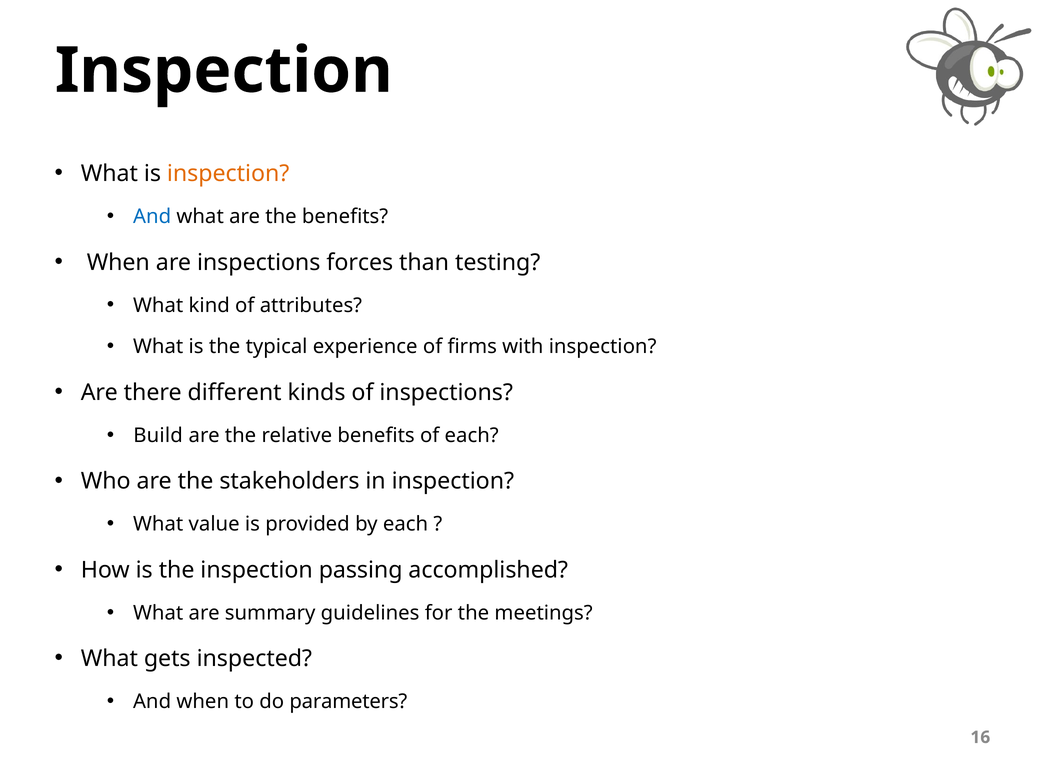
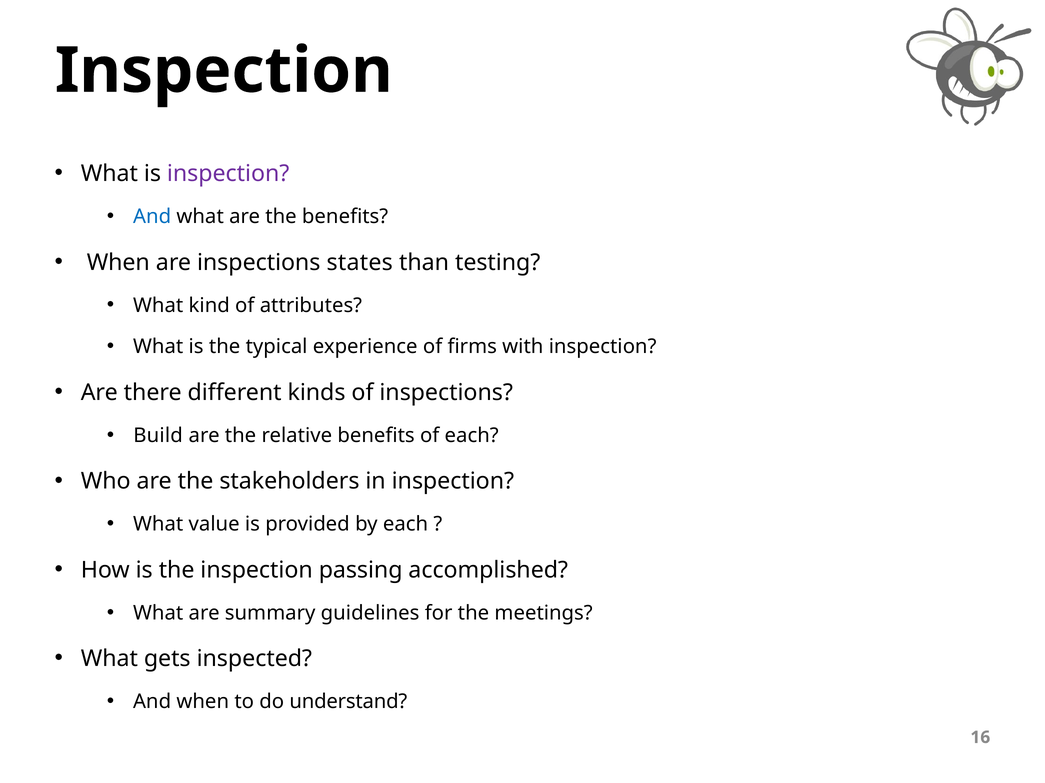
inspection at (228, 174) colour: orange -> purple
forces: forces -> states
parameters: parameters -> understand
